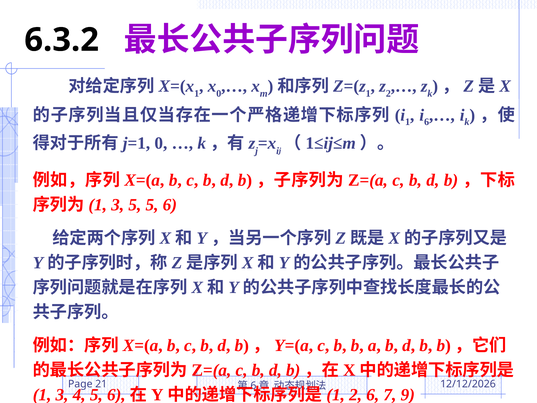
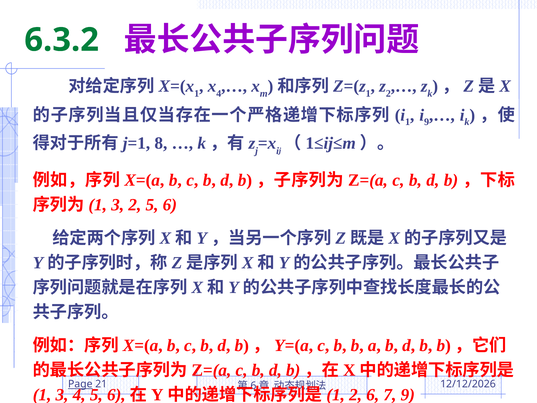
6.3.2 colour: black -> green
0 at (219, 94): 0 -> 4
6 at (427, 122): 6 -> 9
0 at (161, 143): 0 -> 8
3 5: 5 -> 2
Page underline: none -> present
